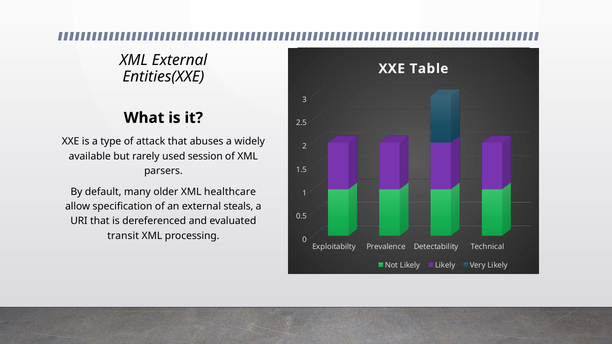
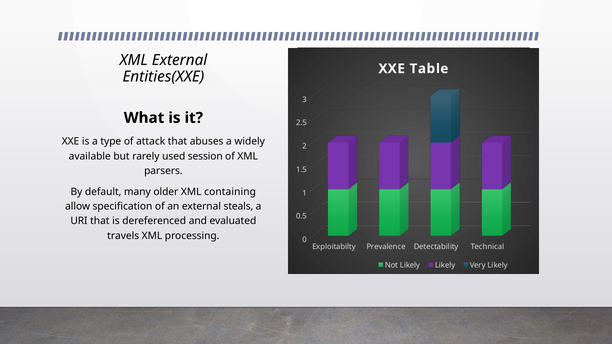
healthcare: healthcare -> containing
transit: transit -> travels
